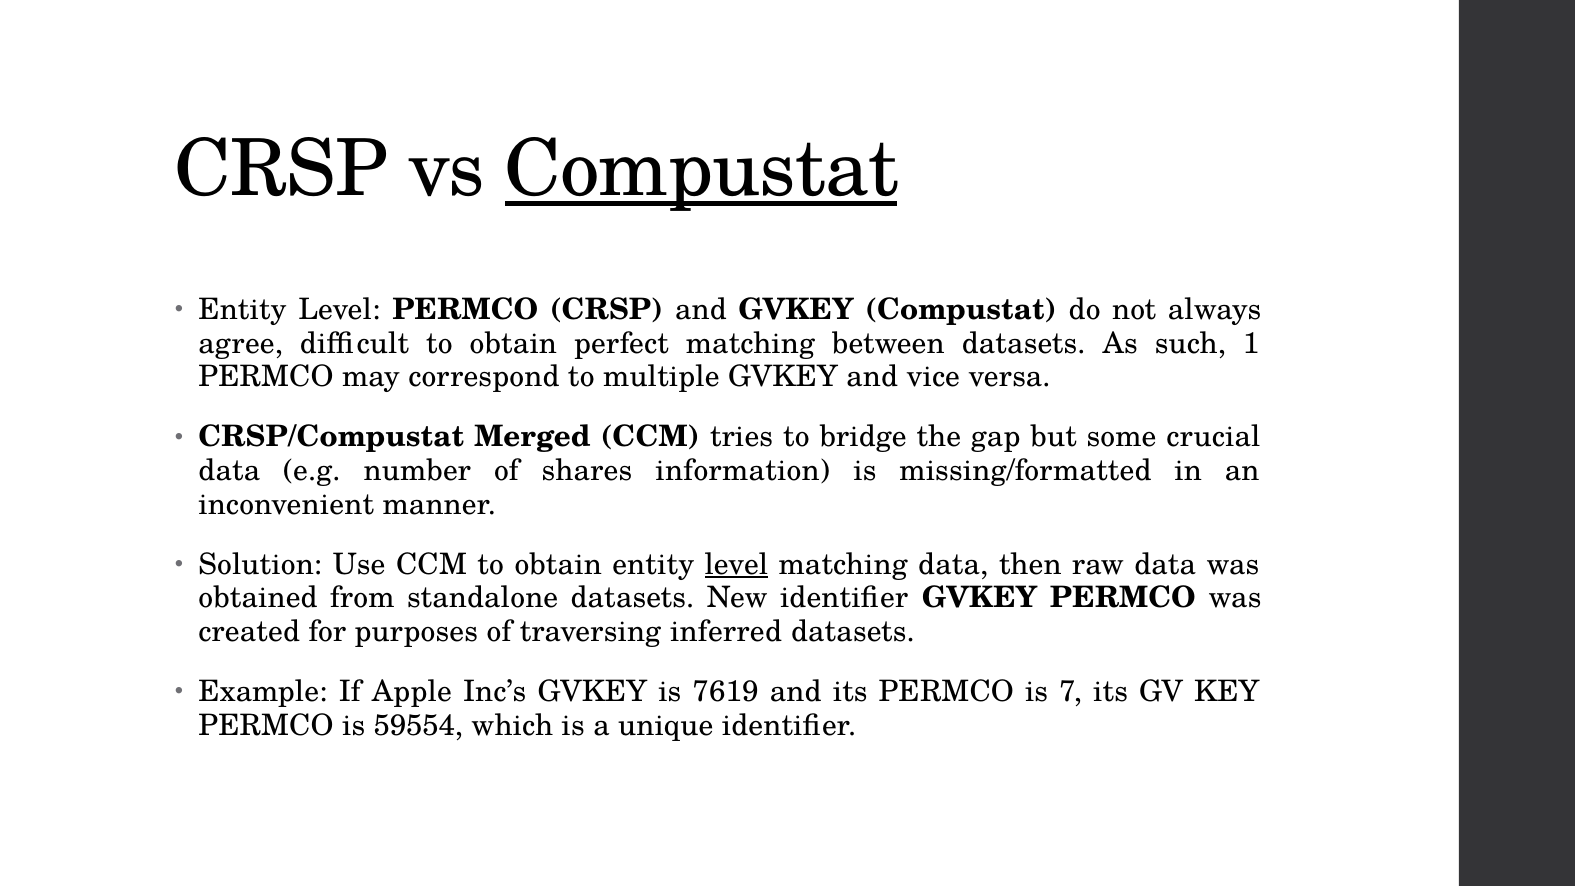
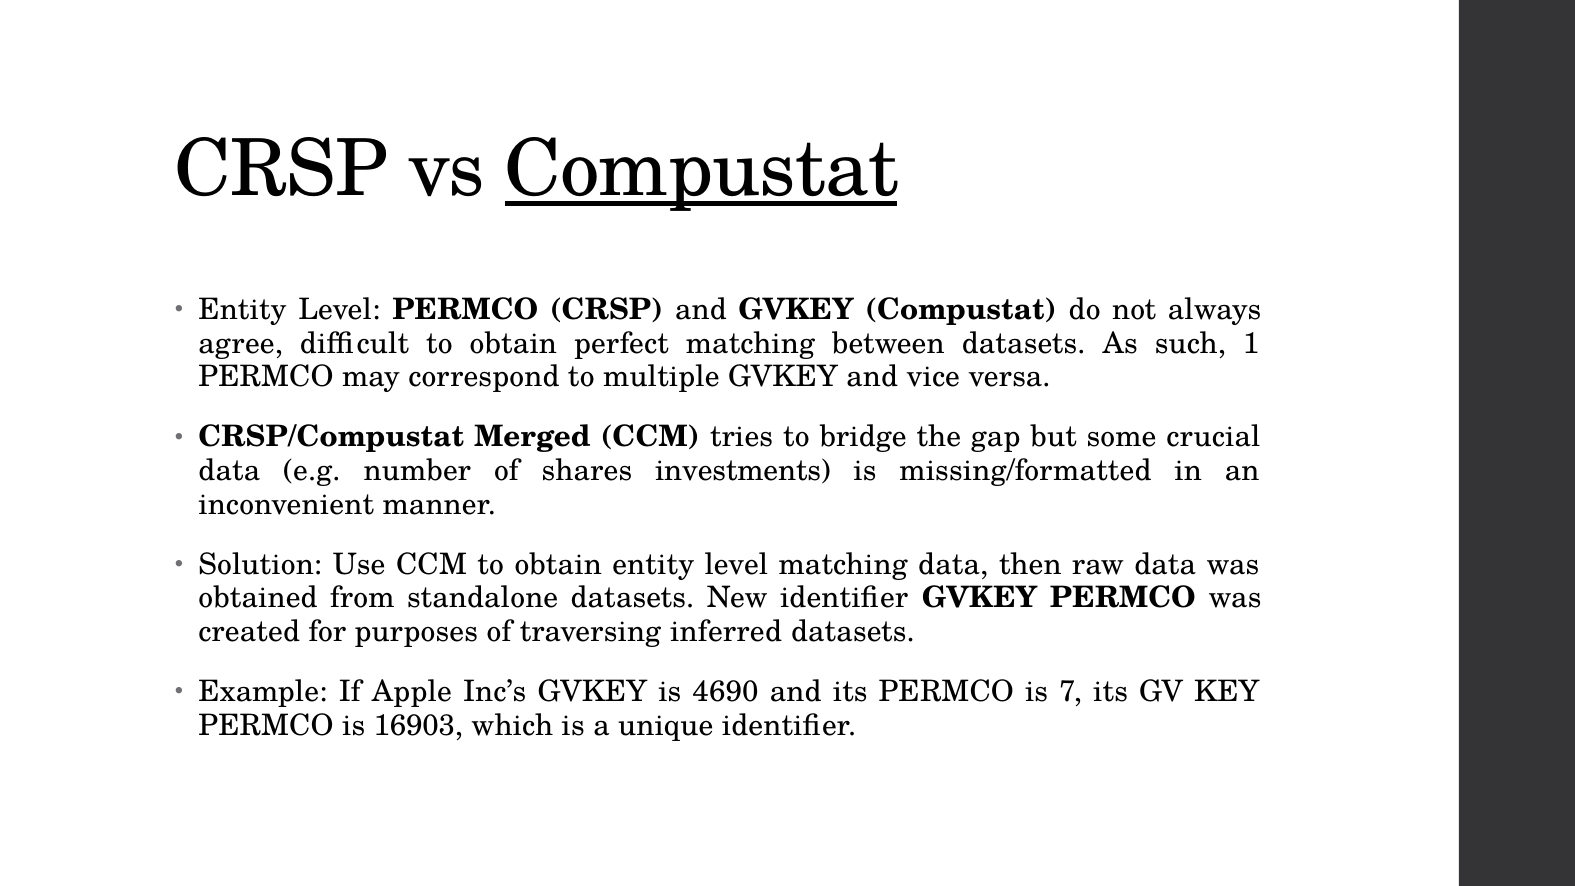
information: information -> investments
level at (736, 564) underline: present -> none
7619: 7619 -> 4690
59554: 59554 -> 16903
